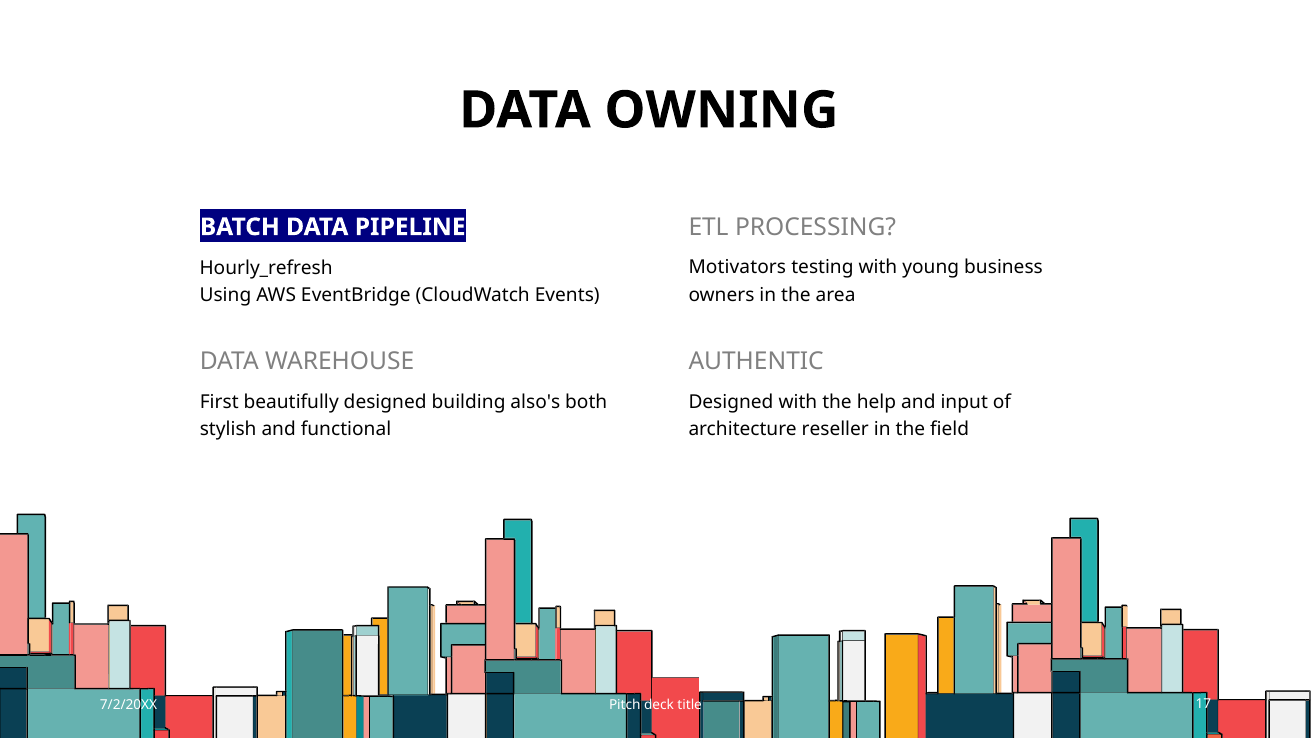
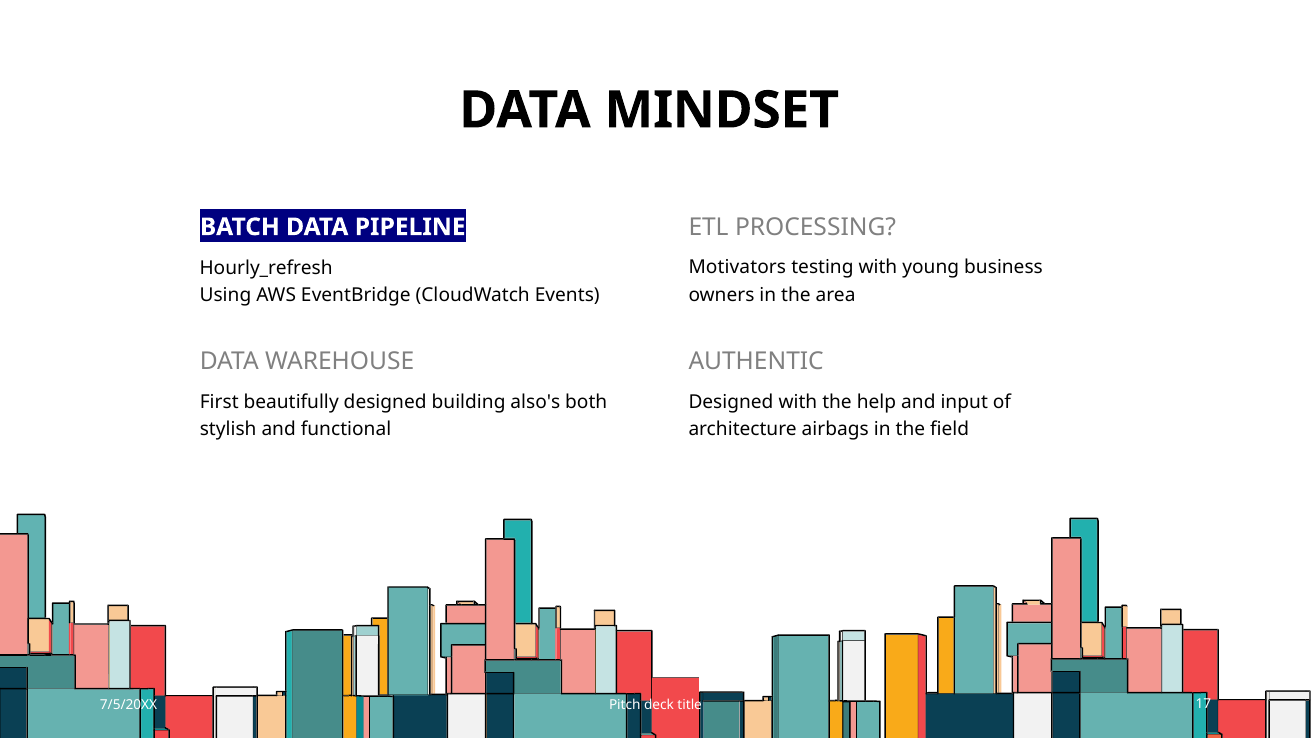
OWNING: OWNING -> MINDSET
reseller: reseller -> airbags
7/2/20XX: 7/2/20XX -> 7/5/20XX
